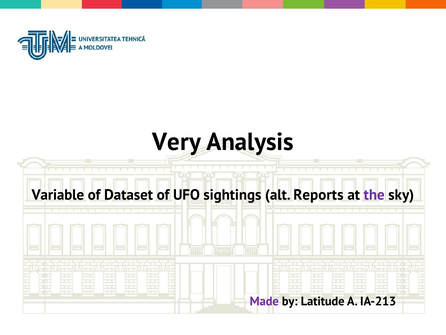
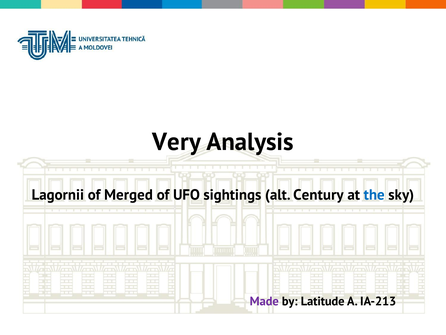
Variable: Variable -> Lagornii
Dataset: Dataset -> Merged
Reports: Reports -> Century
the colour: purple -> blue
